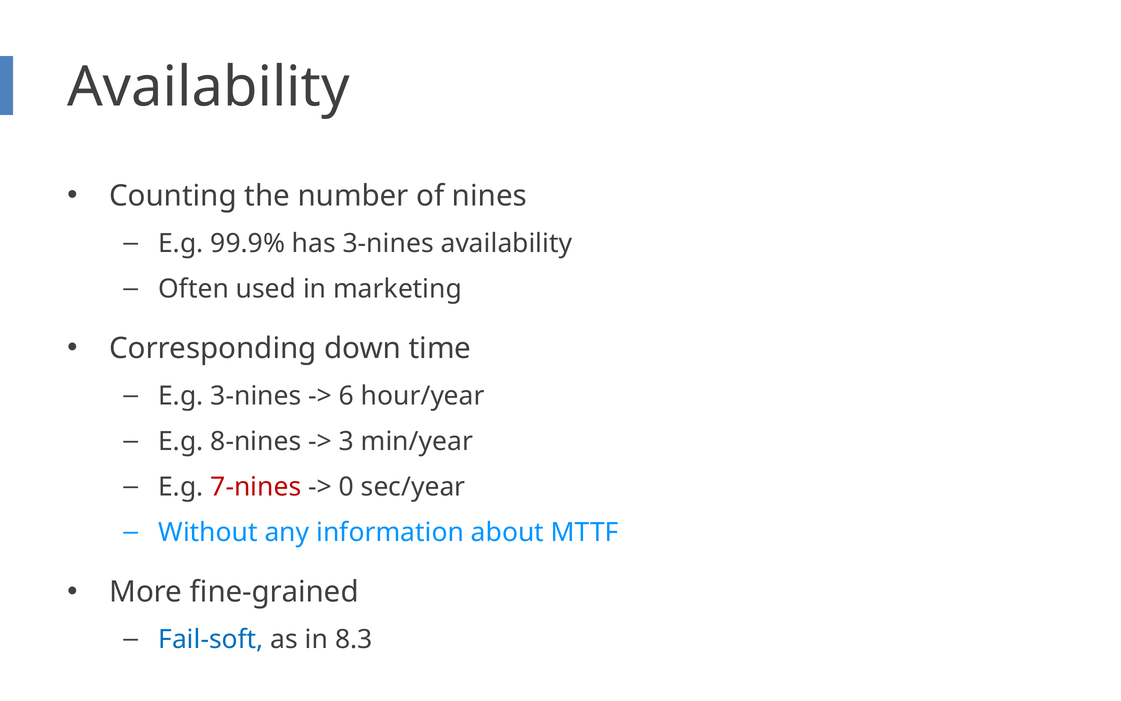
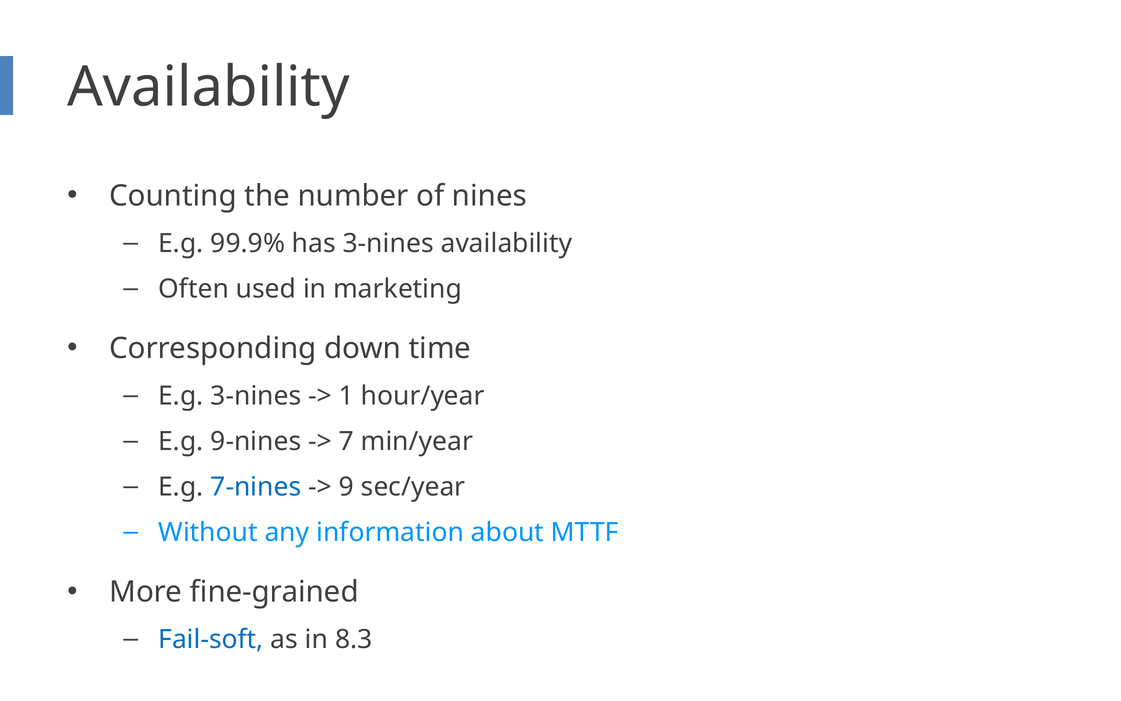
6: 6 -> 1
8-nines: 8-nines -> 9-nines
3: 3 -> 7
7-nines colour: red -> blue
0: 0 -> 9
